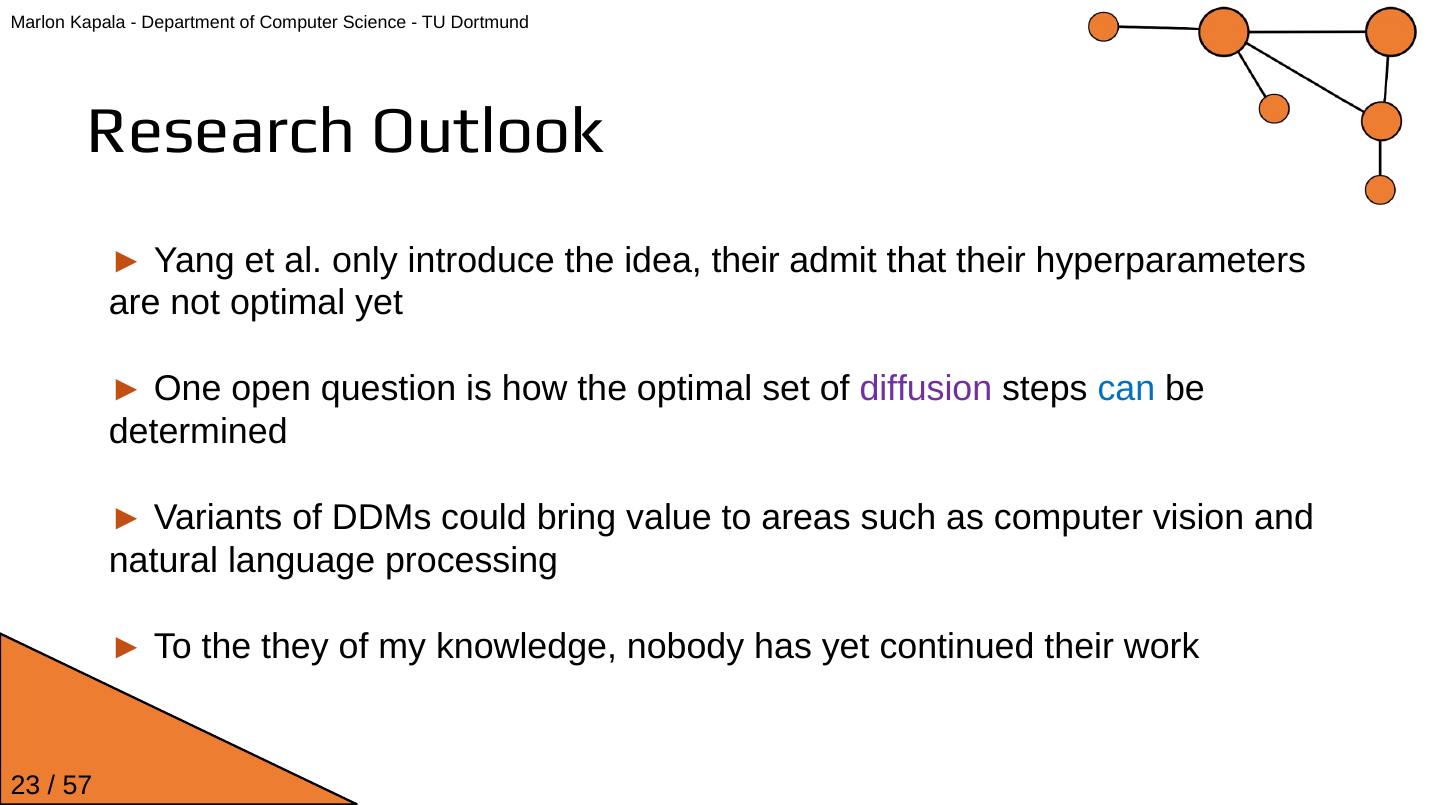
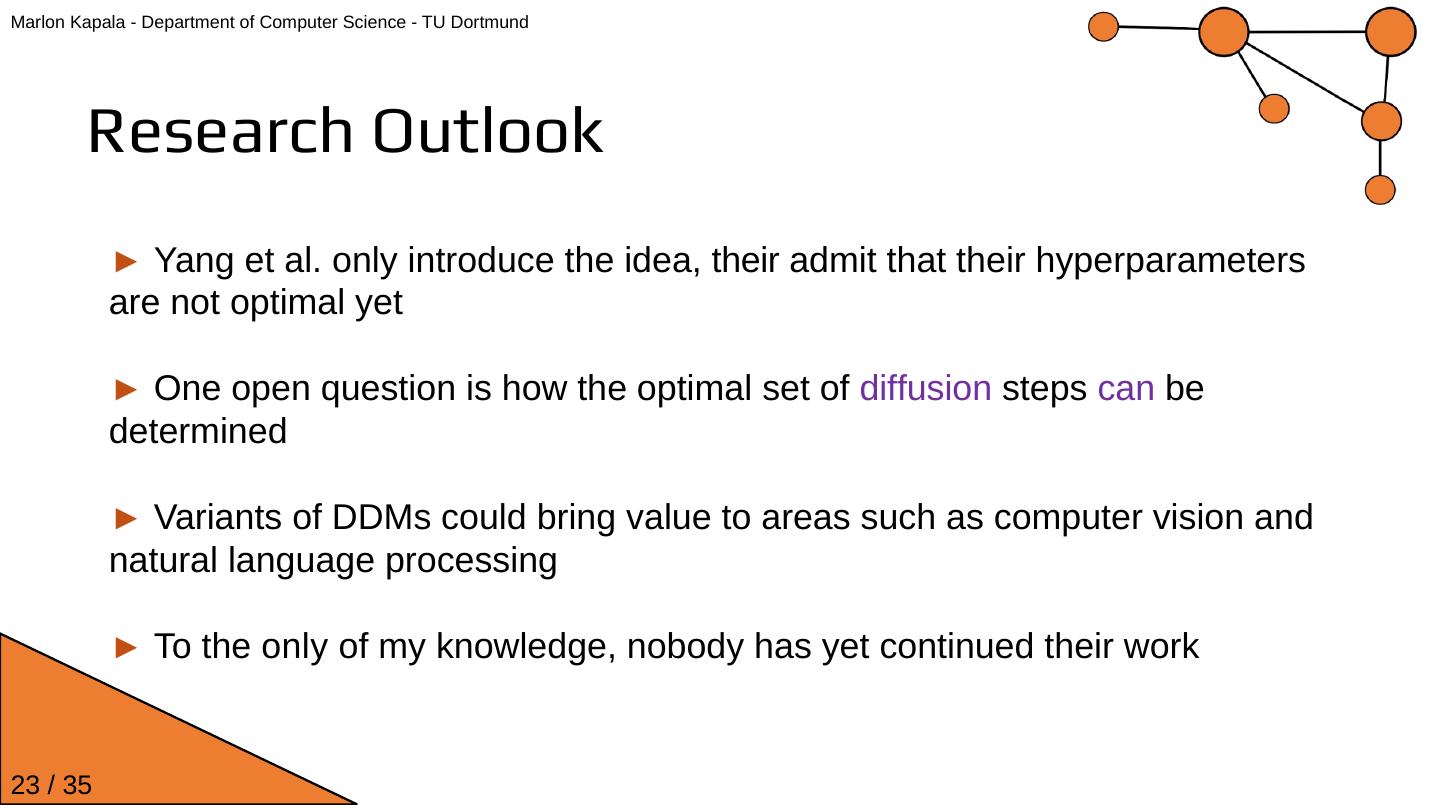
can colour: blue -> purple
the they: they -> only
57: 57 -> 35
